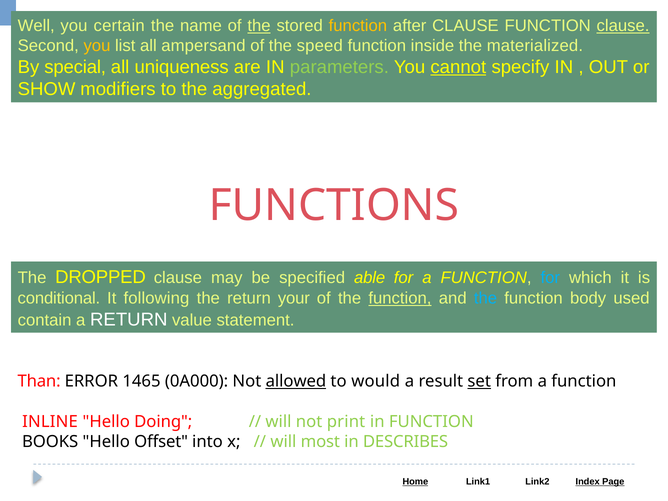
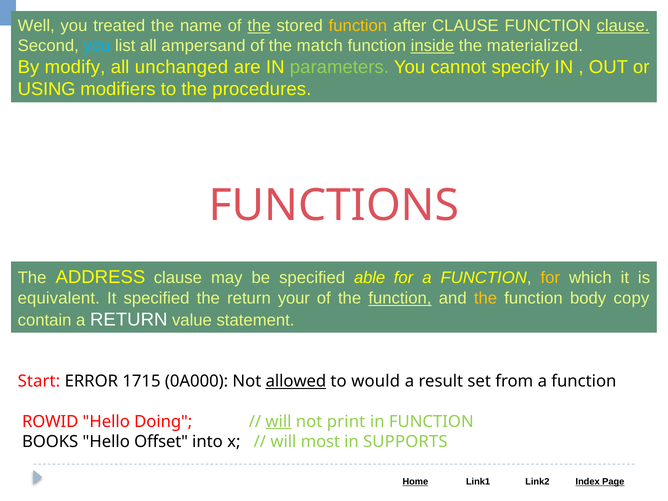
certain: certain -> treated
you at (97, 46) colour: yellow -> light blue
speed: speed -> match
inside underline: none -> present
special: special -> modify
uniqueness: uniqueness -> unchanged
cannot underline: present -> none
SHOW: SHOW -> USING
aggregated: aggregated -> procedures
DROPPED: DROPPED -> ADDRESS
for at (550, 278) colour: light blue -> yellow
conditional: conditional -> equivalent
It following: following -> specified
the at (486, 298) colour: light blue -> yellow
used: used -> copy
Than: Than -> Start
1465: 1465 -> 1715
set underline: present -> none
INLINE: INLINE -> ROWID
will at (278, 422) underline: none -> present
DESCRIBES: DESCRIBES -> SUPPORTS
